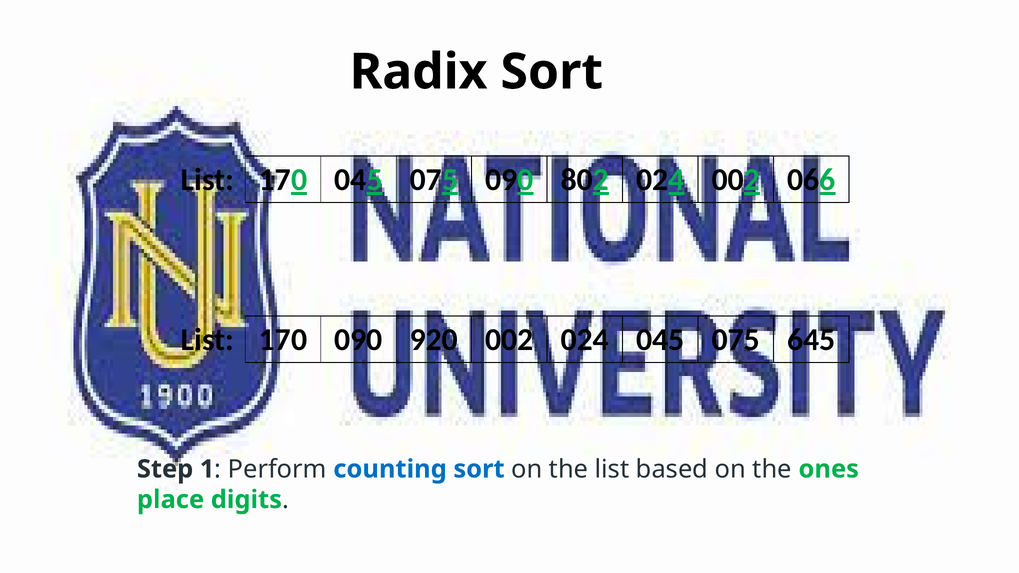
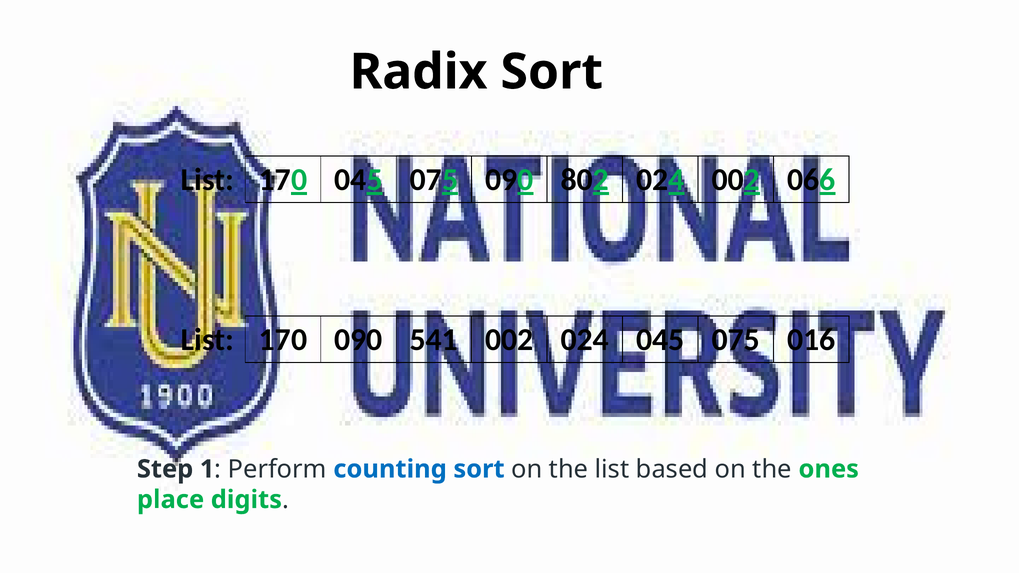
920: 920 -> 541
645: 645 -> 016
